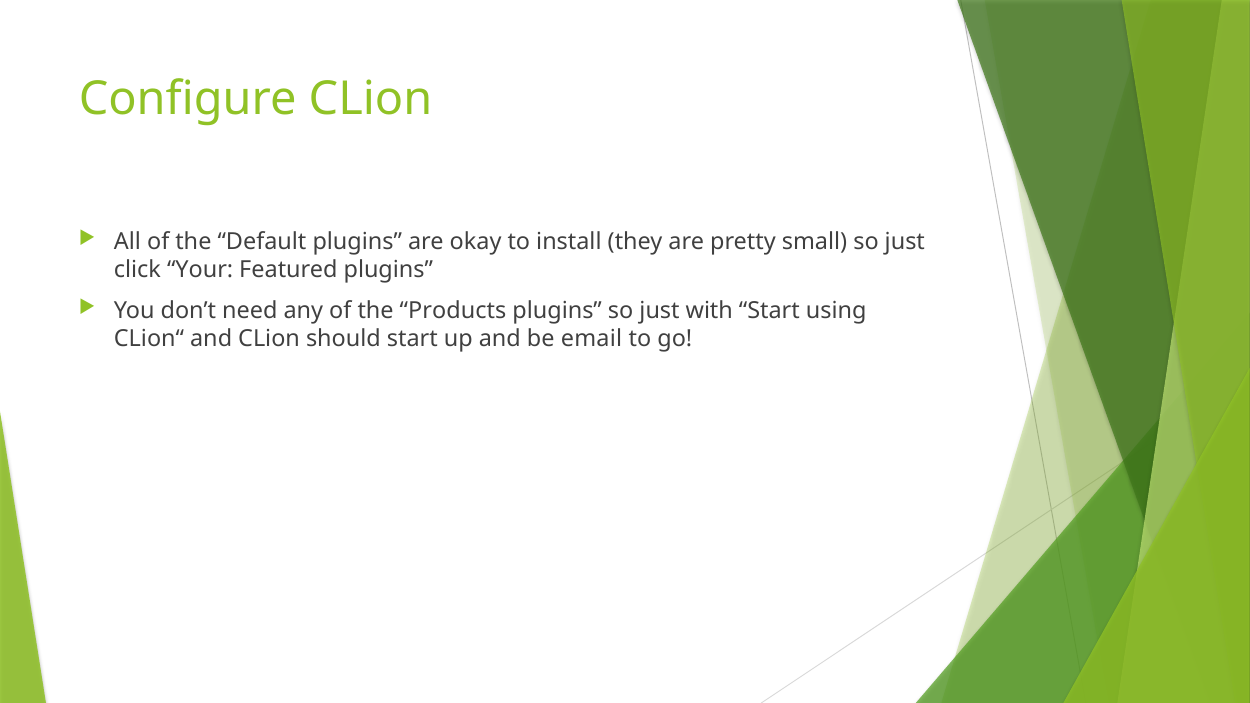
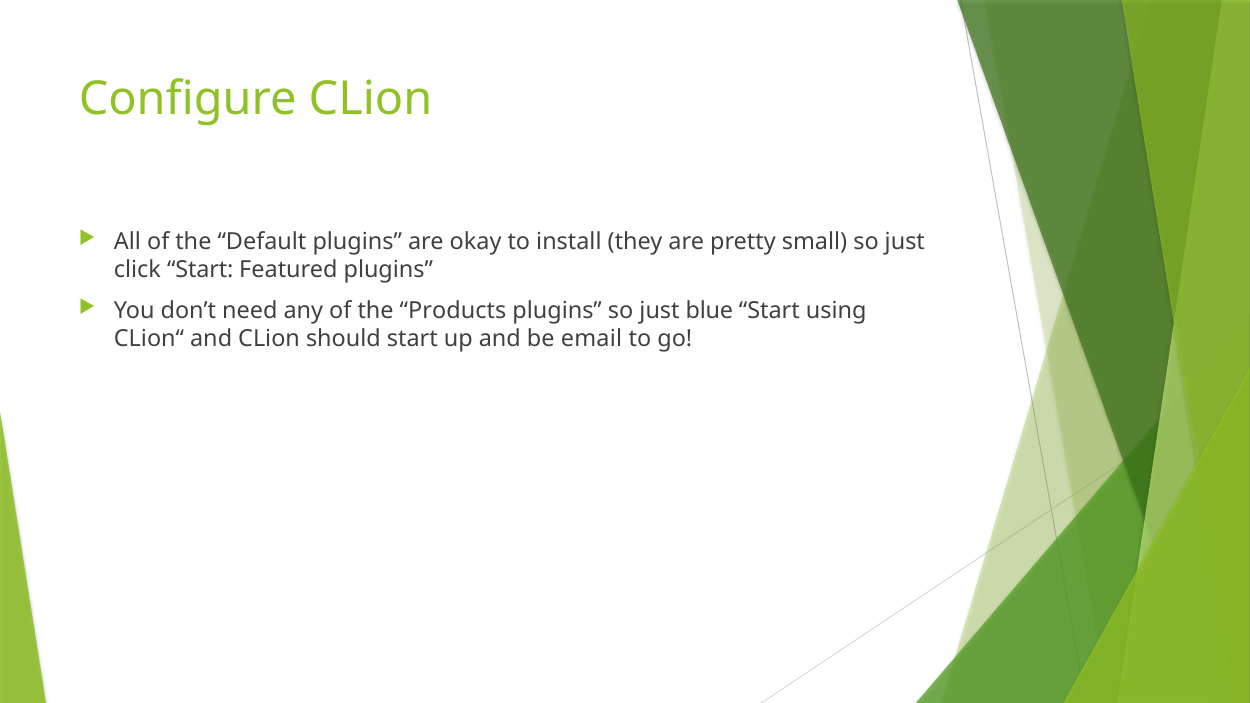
click Your: Your -> Start
with: with -> blue
